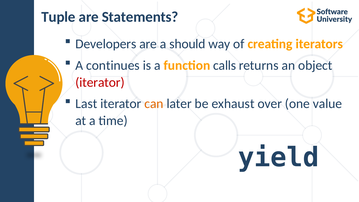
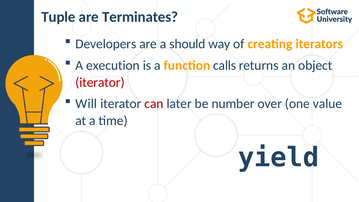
Statements: Statements -> Terminates
continues: continues -> execution
Last: Last -> Will
can colour: orange -> red
exhaust: exhaust -> number
